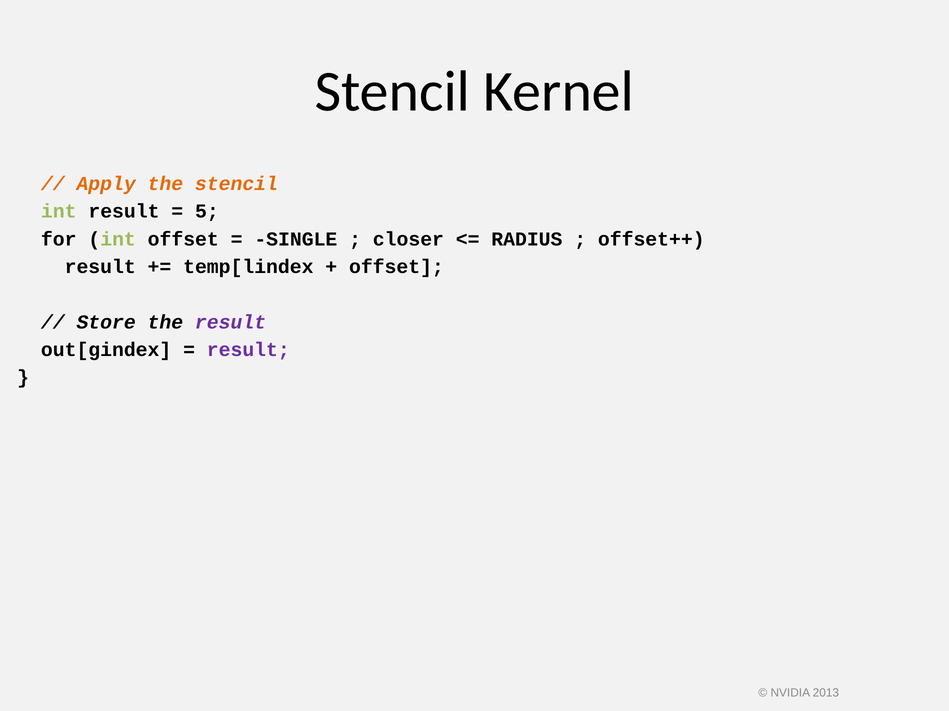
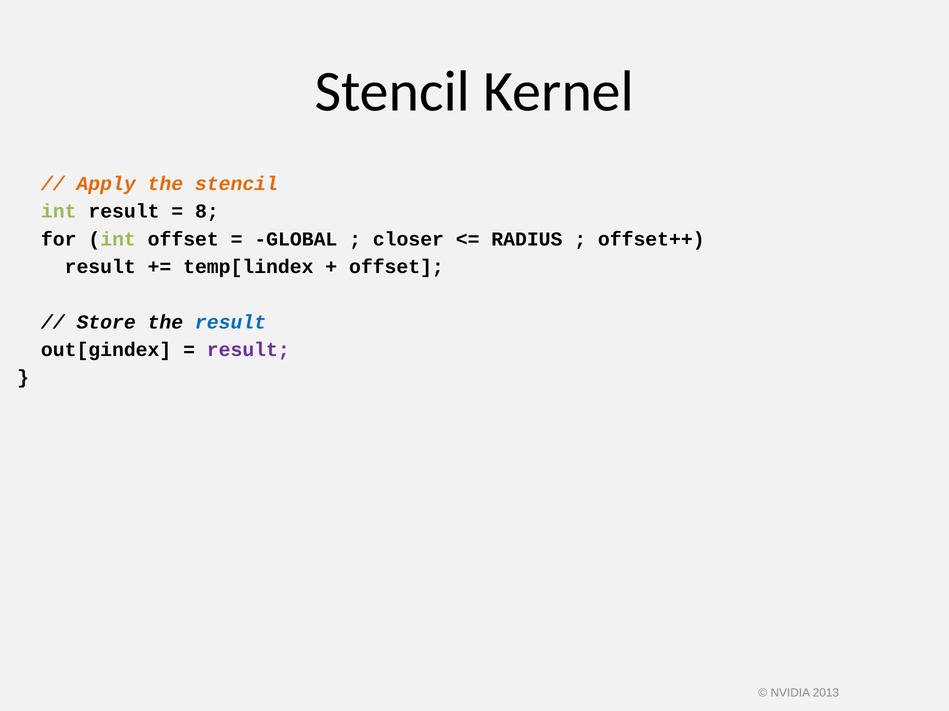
5: 5 -> 8
SINGLE: SINGLE -> GLOBAL
result at (231, 322) colour: purple -> blue
